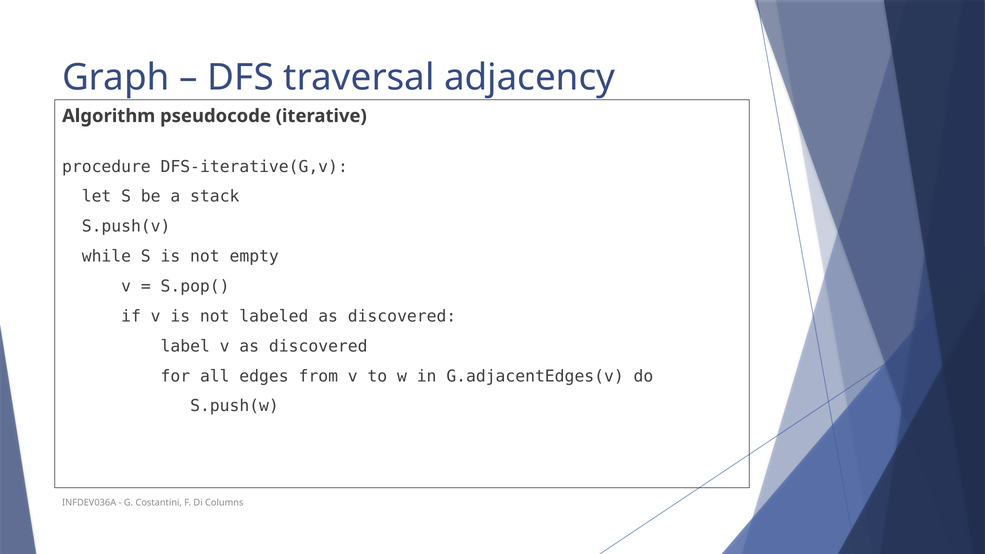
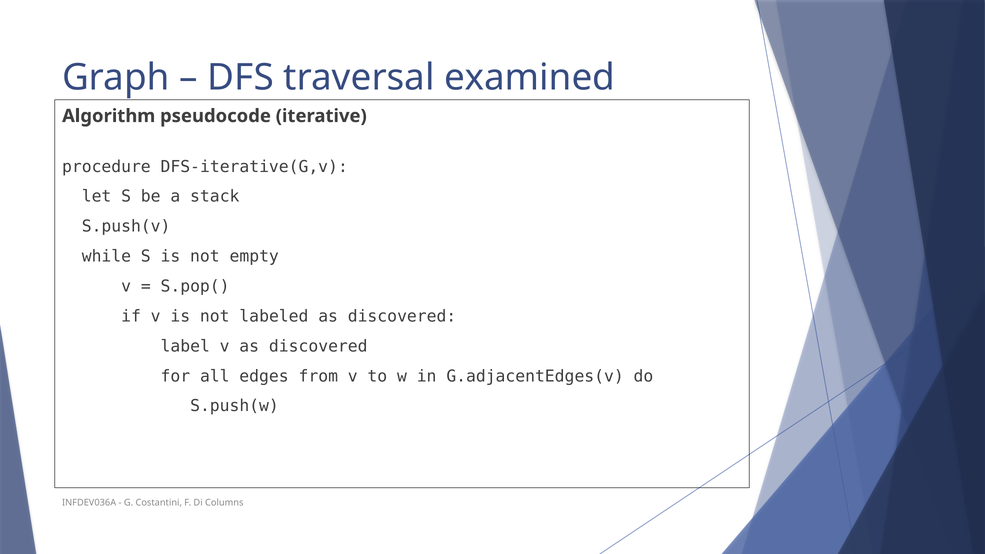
adjacency: adjacency -> examined
